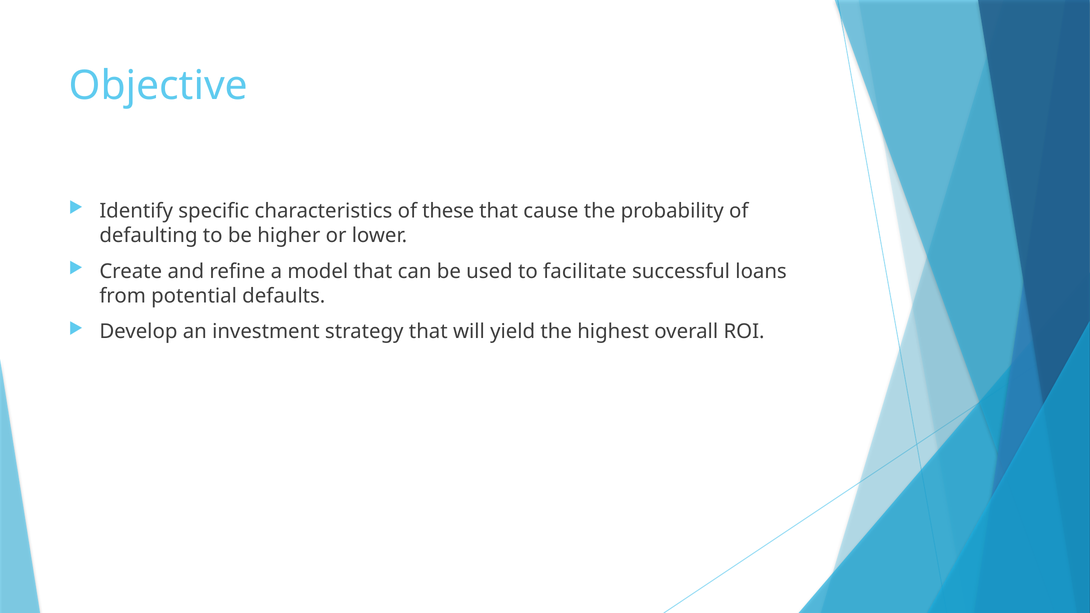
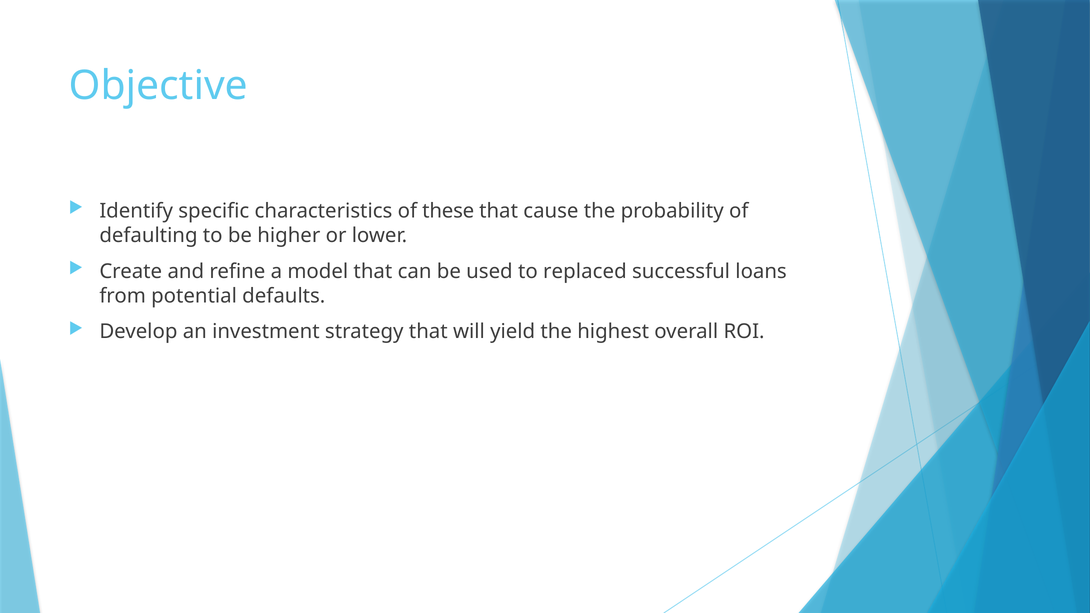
facilitate: facilitate -> replaced
